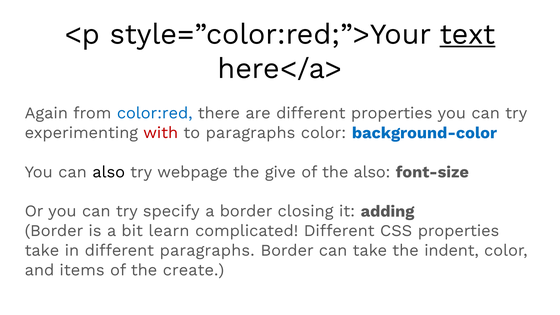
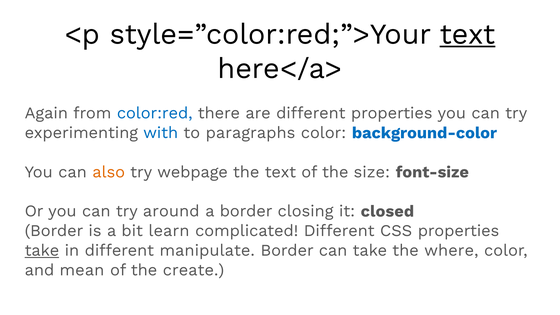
with colour: red -> blue
also at (109, 172) colour: black -> orange
the give: give -> text
the also: also -> size
specify: specify -> around
adding: adding -> closed
take at (42, 250) underline: none -> present
different paragraphs: paragraphs -> manipulate
indent: indent -> where
items: items -> mean
